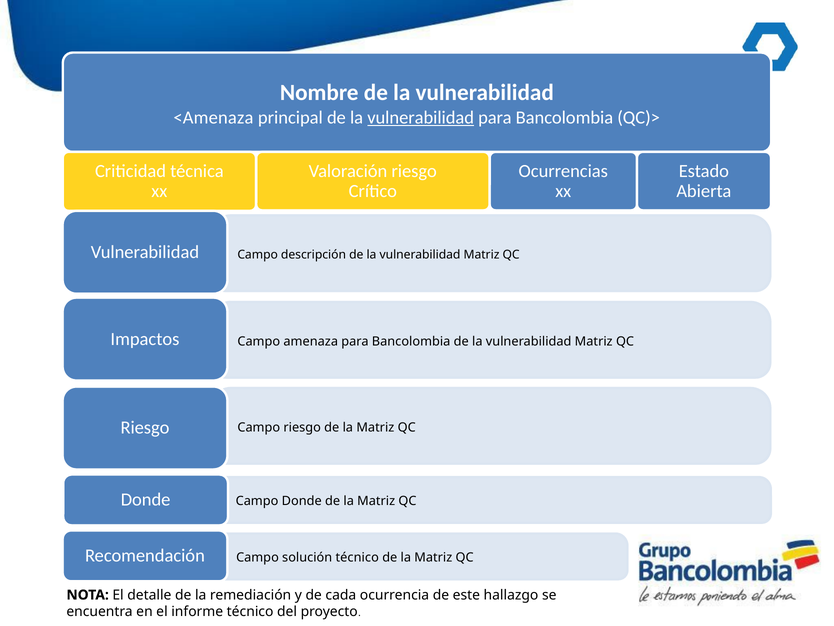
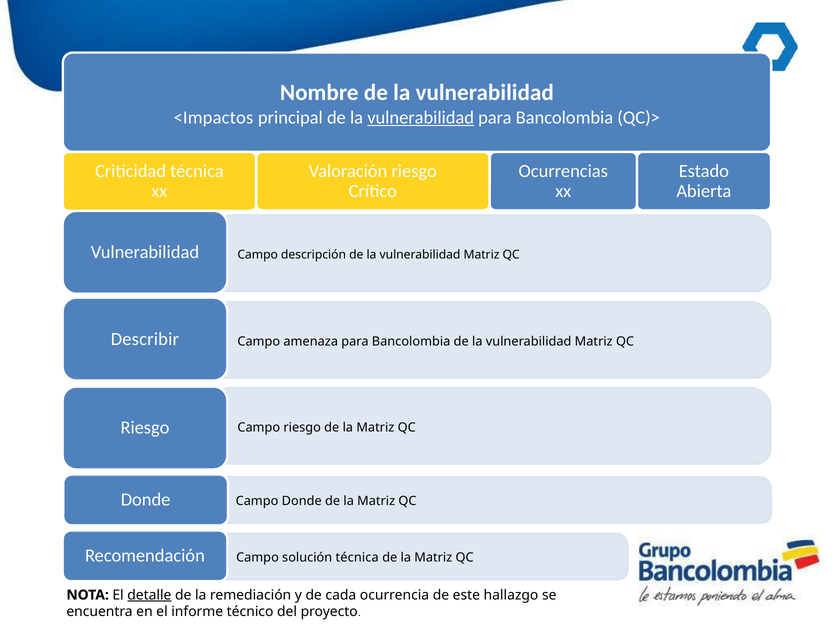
<Amenaza: <Amenaza -> <Impactos
Impactos: Impactos -> Describir
solución técnico: técnico -> técnica
detalle underline: none -> present
